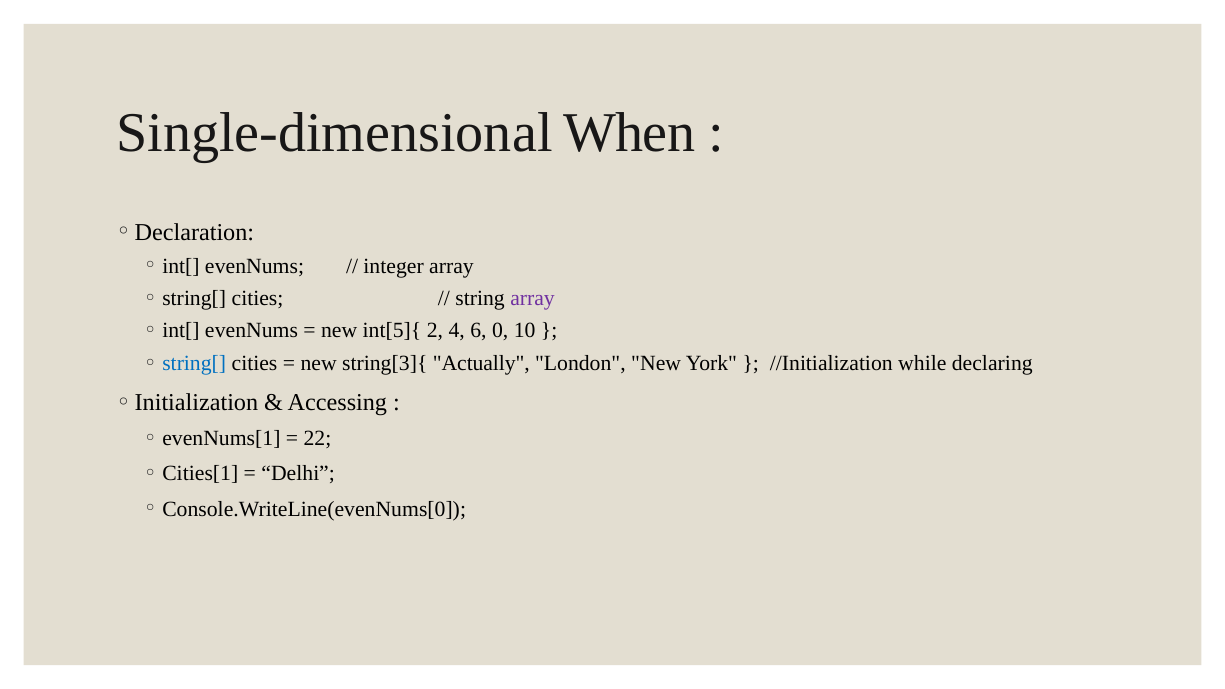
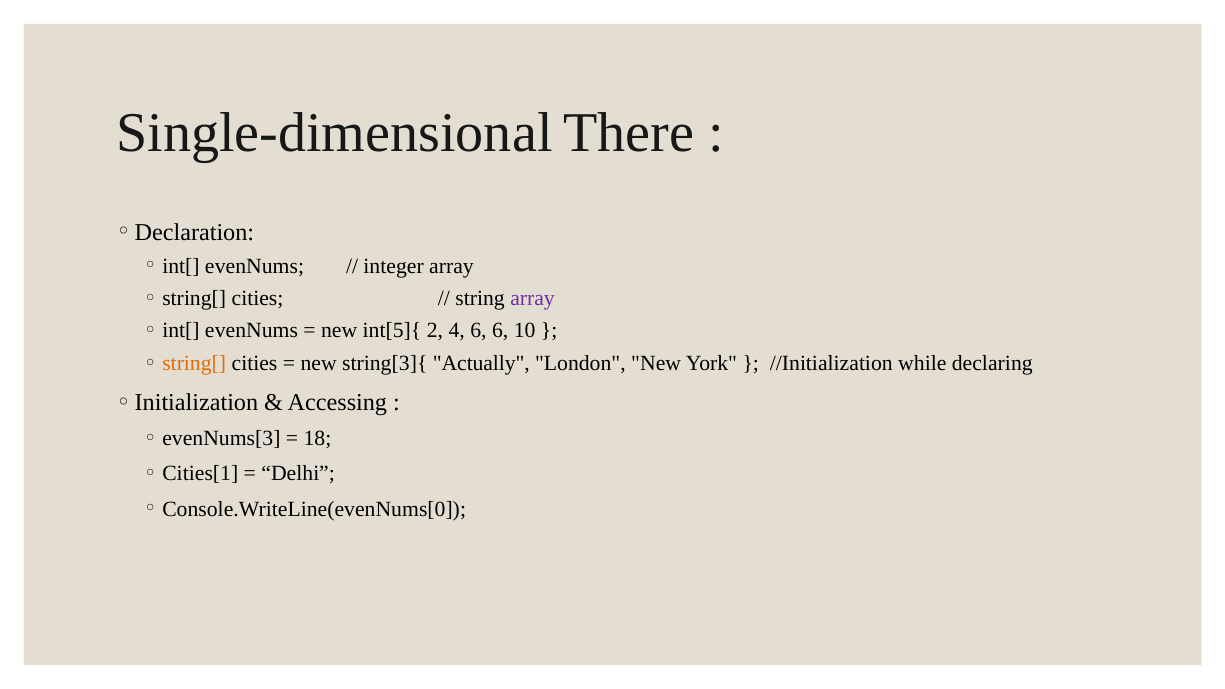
When: When -> There
6 0: 0 -> 6
string[ at (194, 363) colour: blue -> orange
evenNums[1: evenNums[1 -> evenNums[3
22: 22 -> 18
